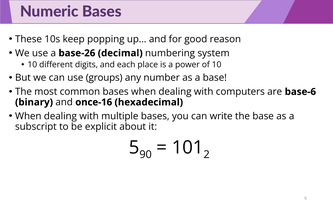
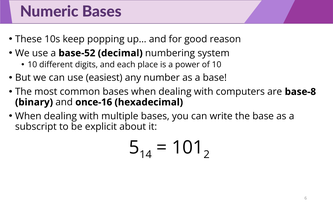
base-26: base-26 -> base-52
groups: groups -> easiest
base-6: base-6 -> base-8
90: 90 -> 14
